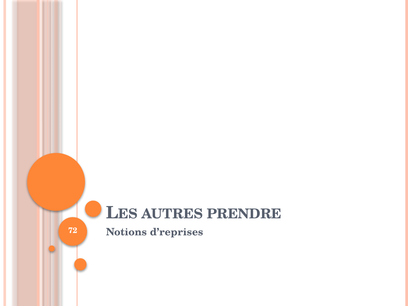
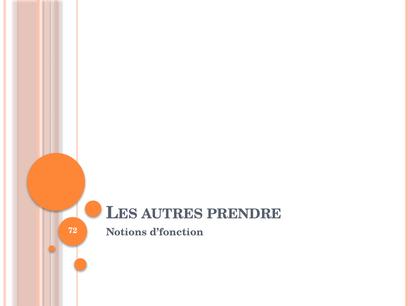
d’reprises: d’reprises -> d’fonction
